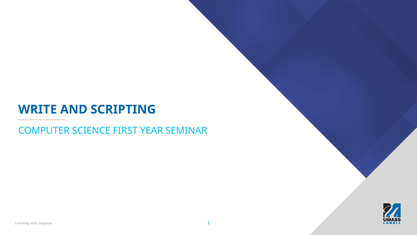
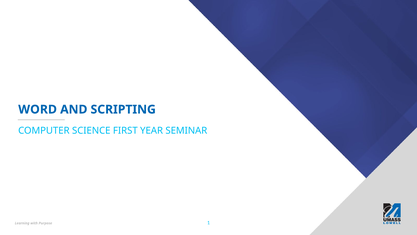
WRITE: WRITE -> WORD
